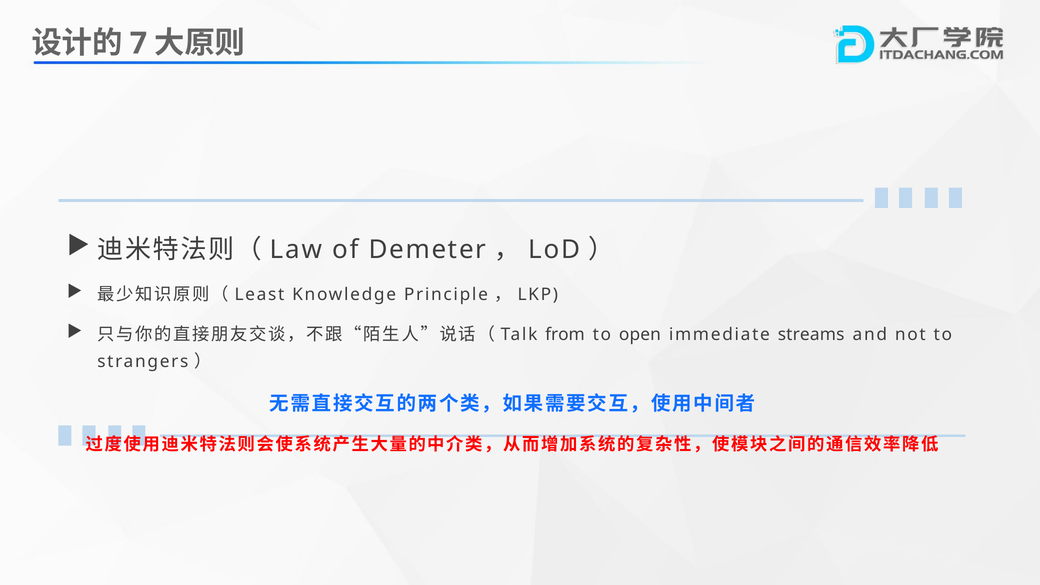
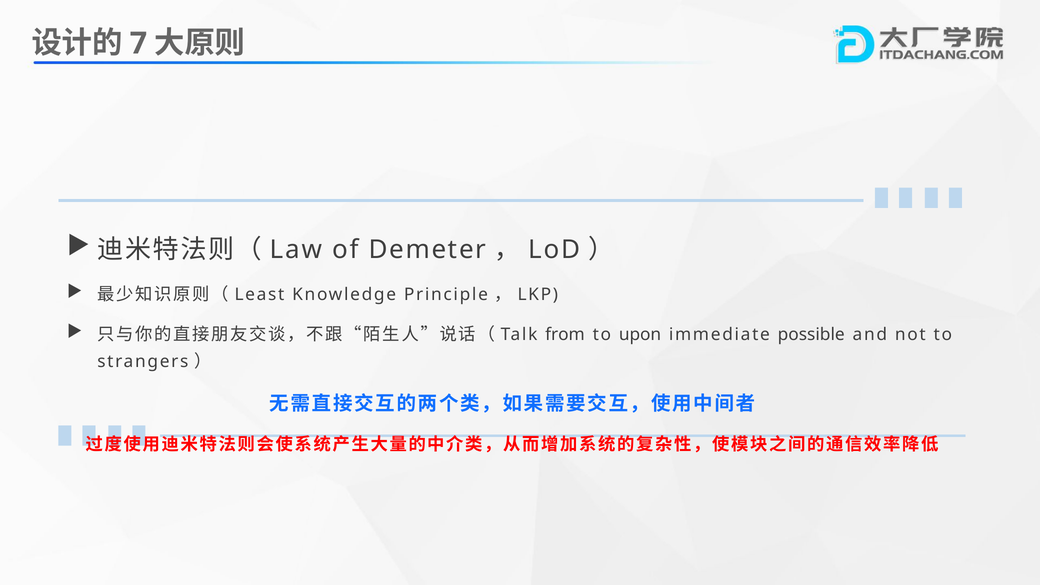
open: open -> upon
streams: streams -> possible
